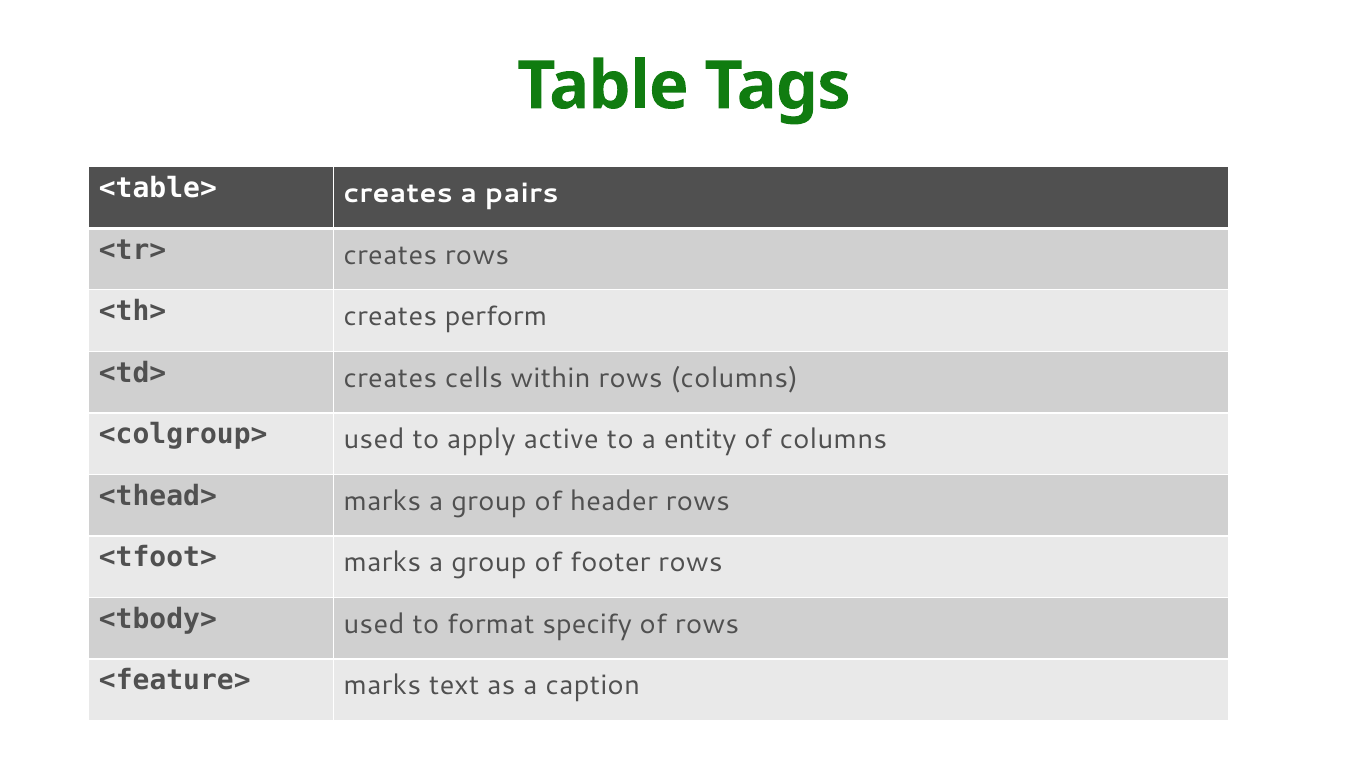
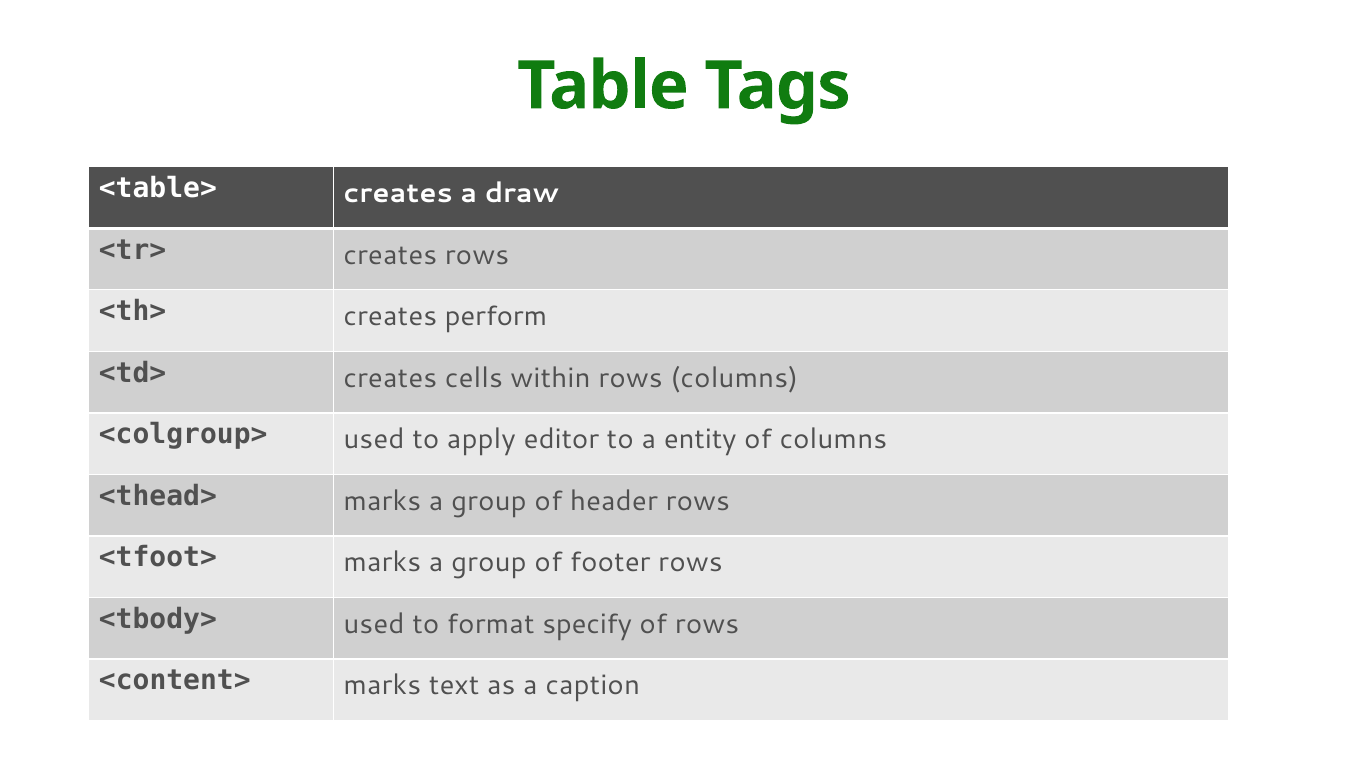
pairs: pairs -> draw
active: active -> editor
<feature>: <feature> -> <content>
